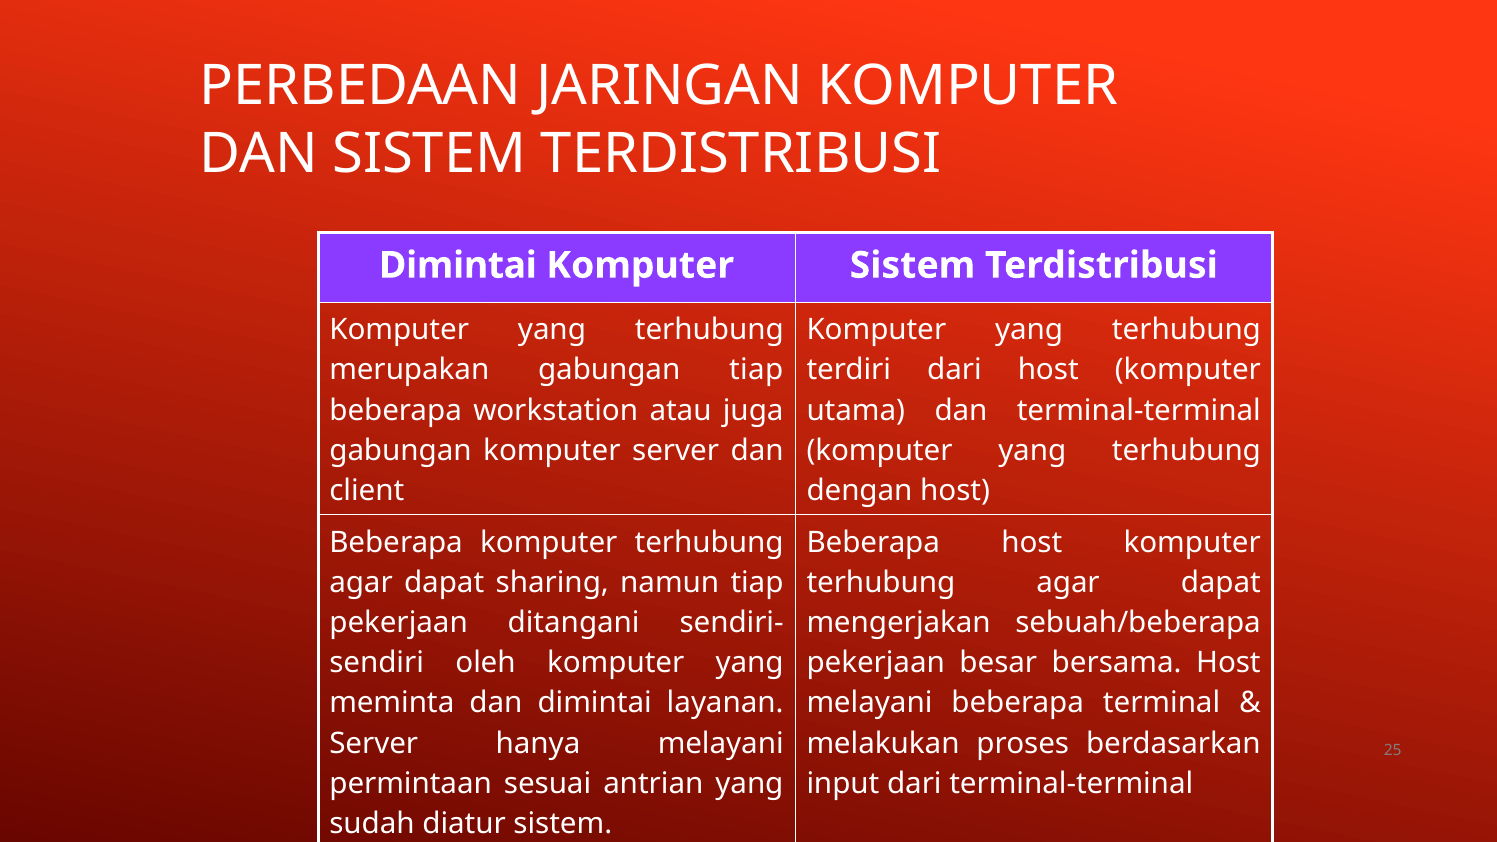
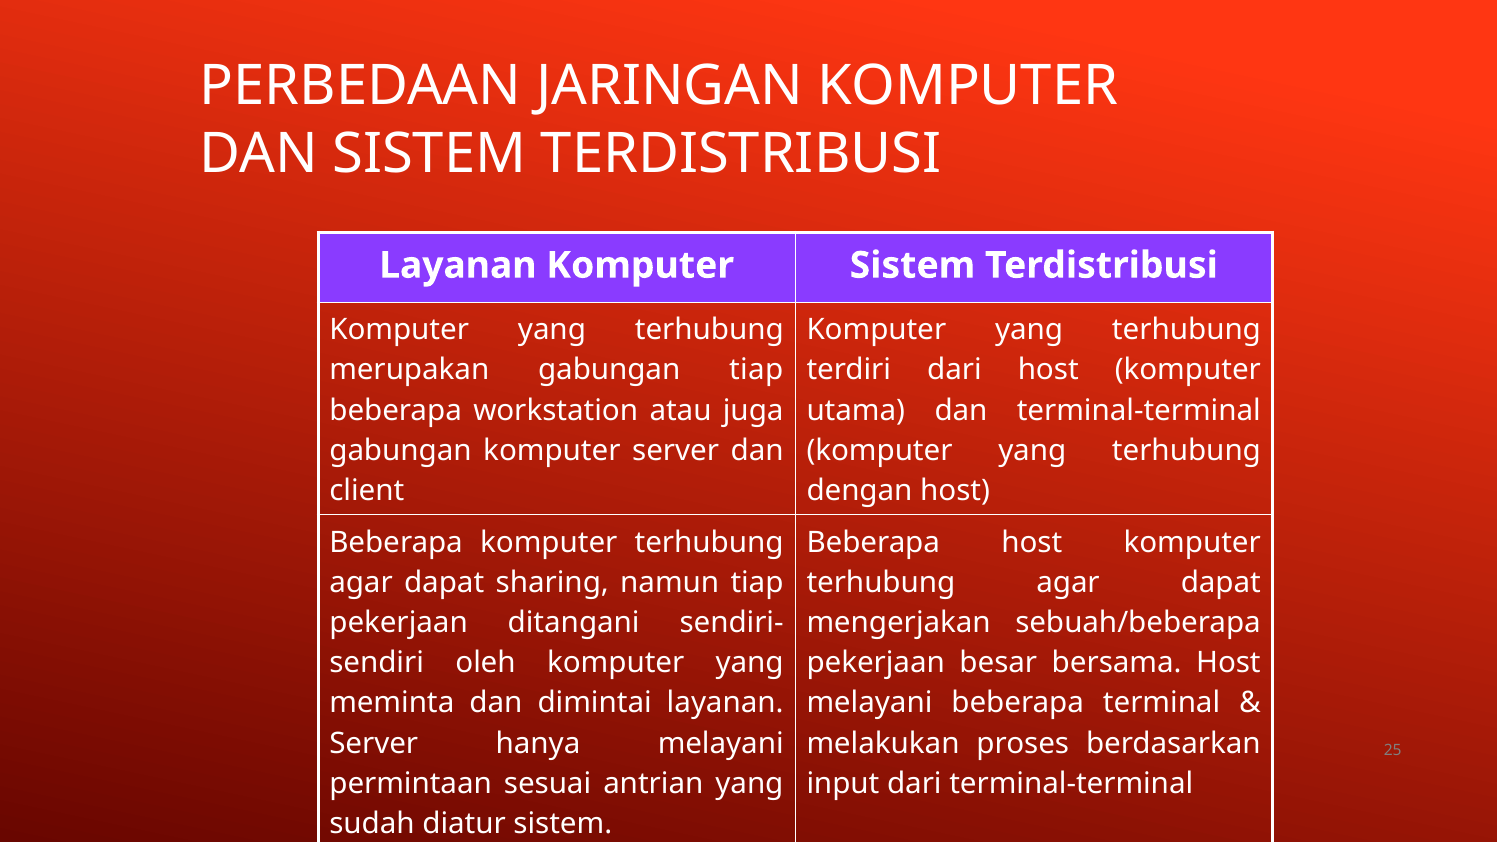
Dimintai at (458, 265): Dimintai -> Layanan
